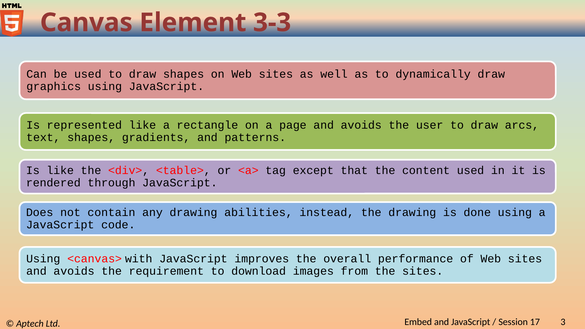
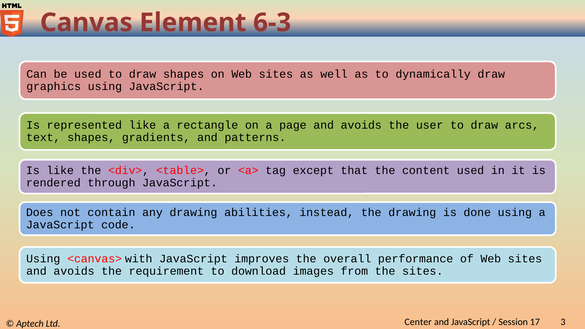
3-3: 3-3 -> 6-3
Embed: Embed -> Center
